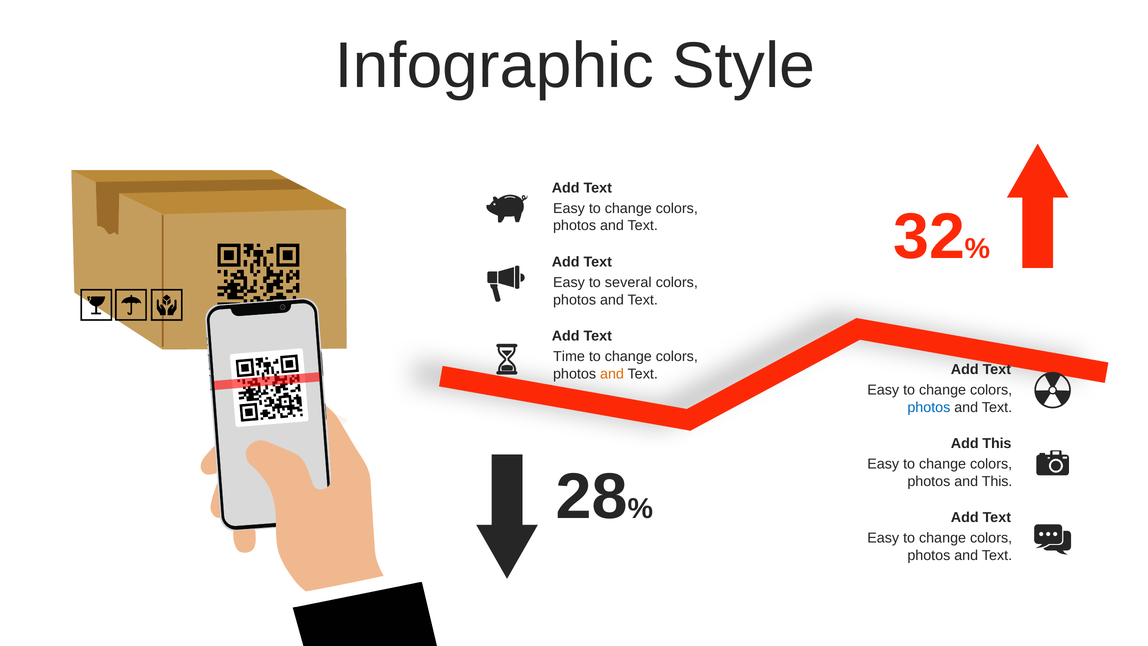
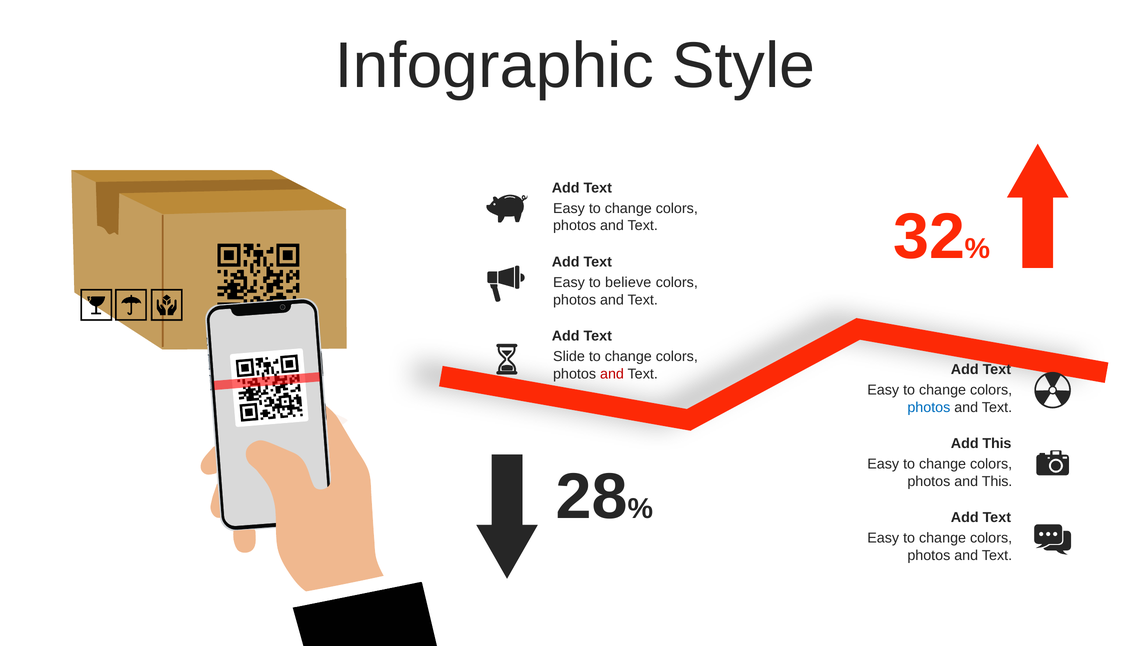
several: several -> believe
Time: Time -> Slide
and at (612, 374) colour: orange -> red
